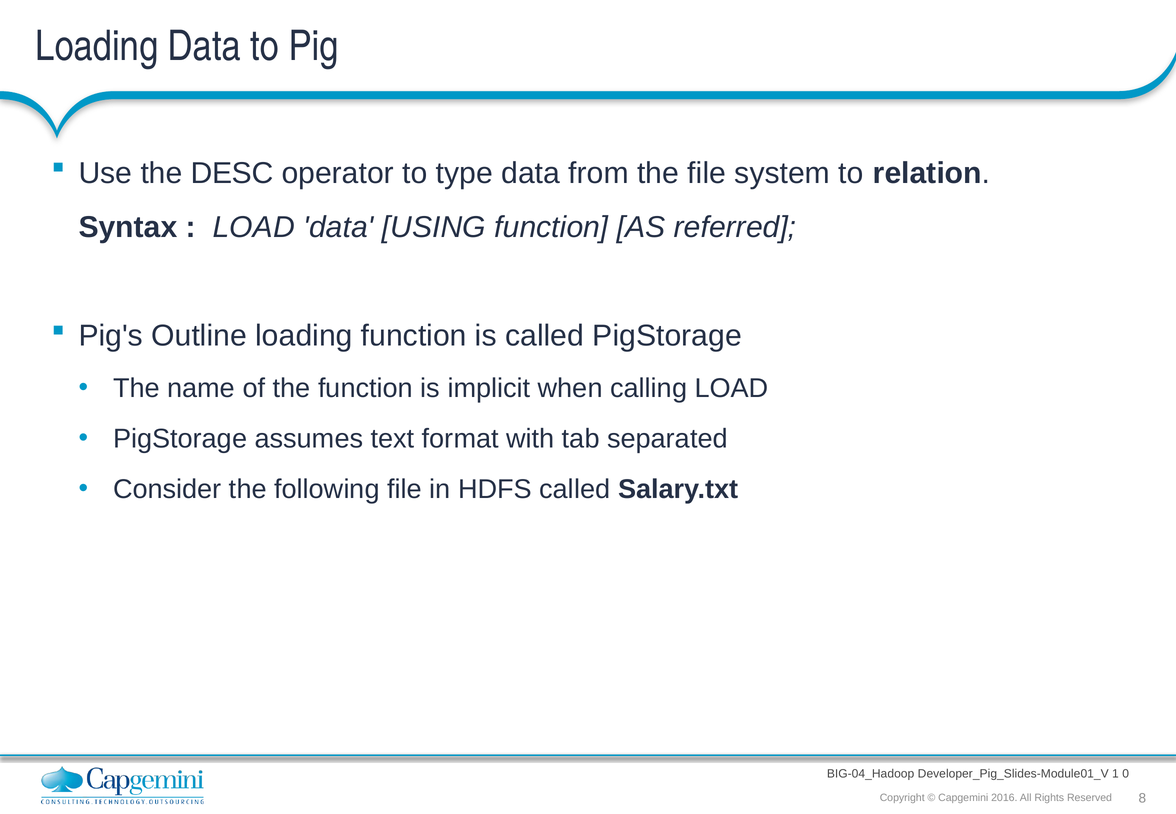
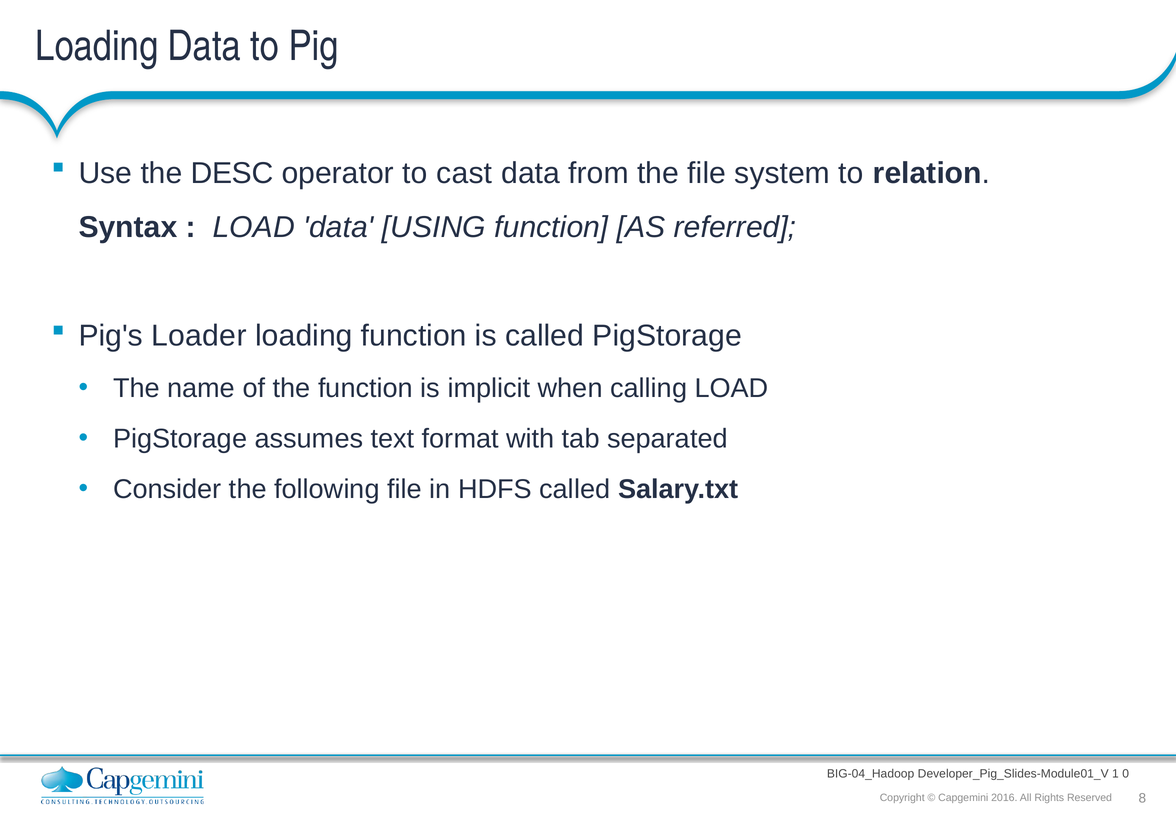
type: type -> cast
Outline: Outline -> Loader
